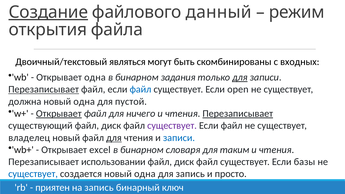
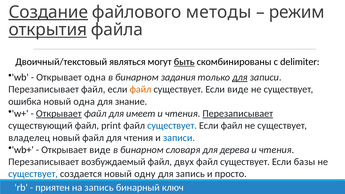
данный: данный -> методы
открытия underline: none -> present
быть underline: none -> present
входных: входных -> delimiter
Перезаписывает at (44, 89) underline: present -> none
файл at (140, 89) colour: blue -> orange
Если open: open -> виде
должна: должна -> ошибка
пустой: пустой -> знание
ничего: ничего -> имеет
существующий файл диск: диск -> print
существует at (172, 126) colour: purple -> blue
для at (114, 138) underline: present -> none
Открывает excel: excel -> виде
таким: таким -> дерева
использовании: использовании -> возбуждаемый
диск at (184, 162): диск -> двух
создается новый одна: одна -> одну
